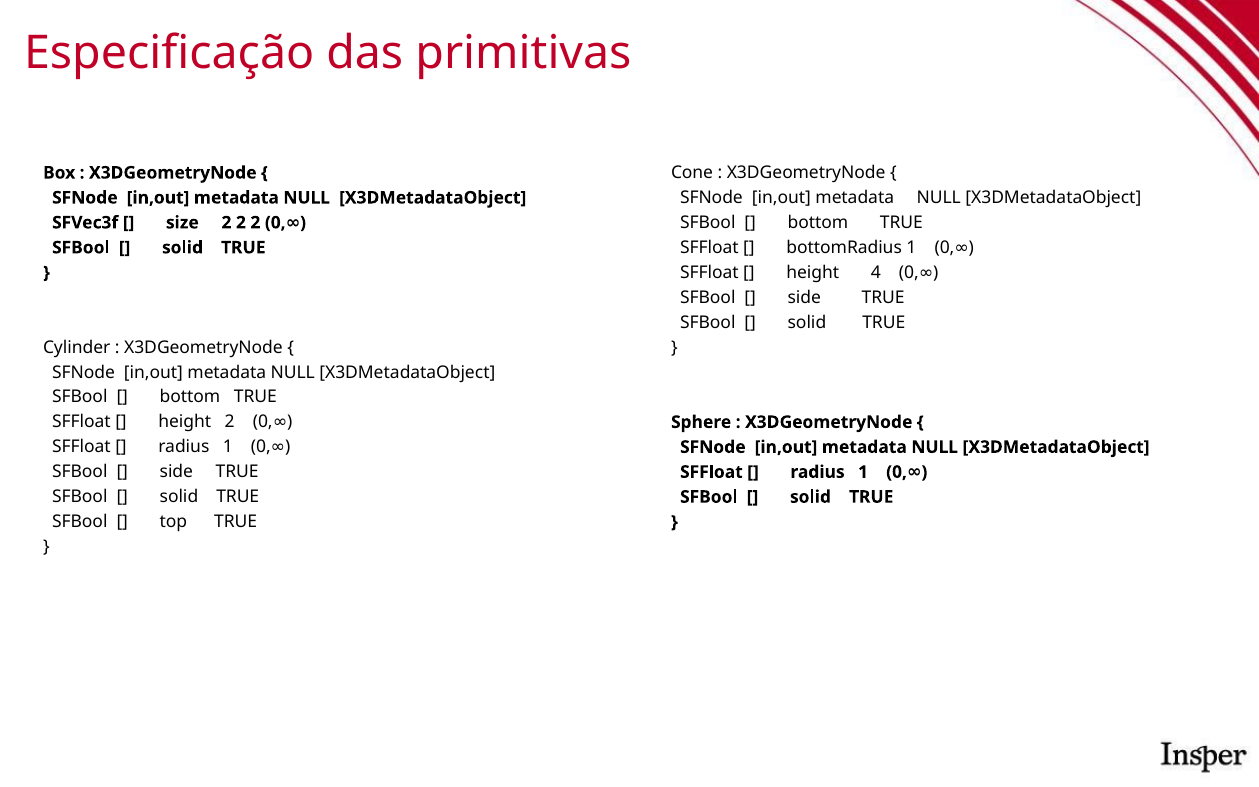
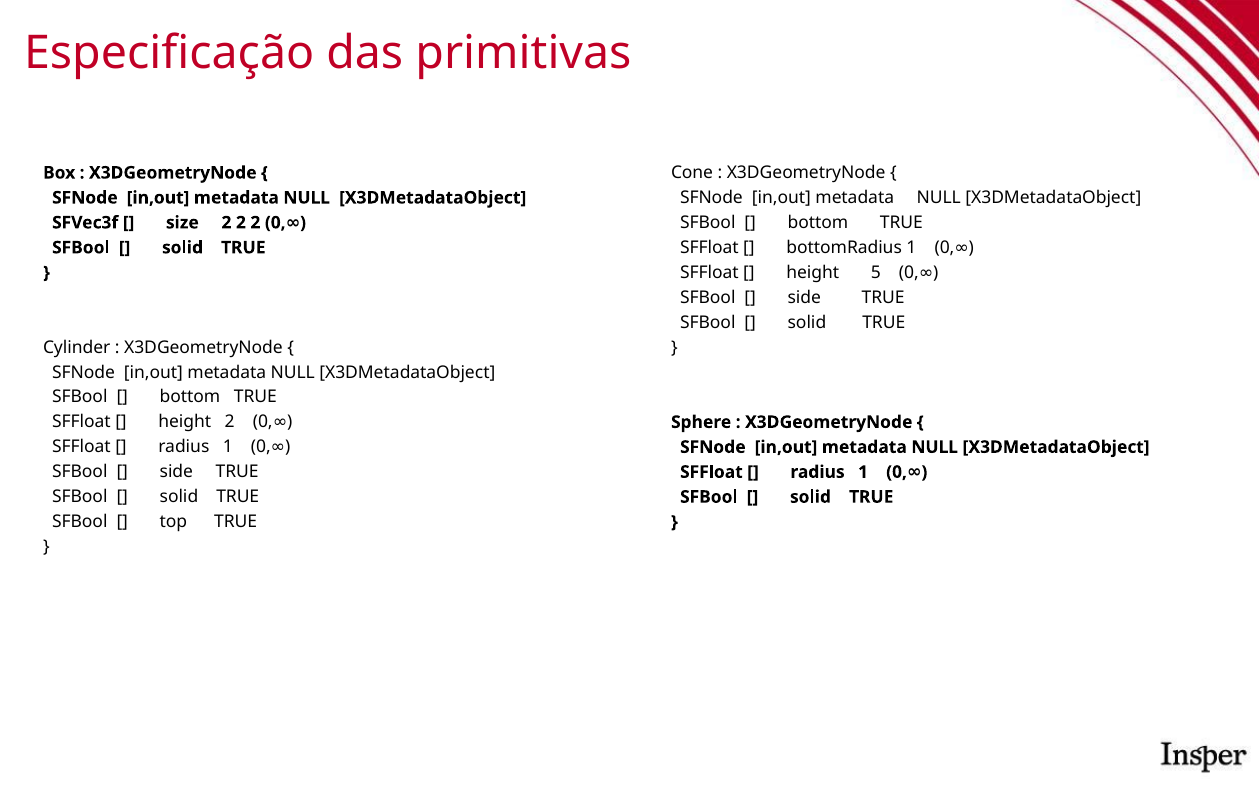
4: 4 -> 5
